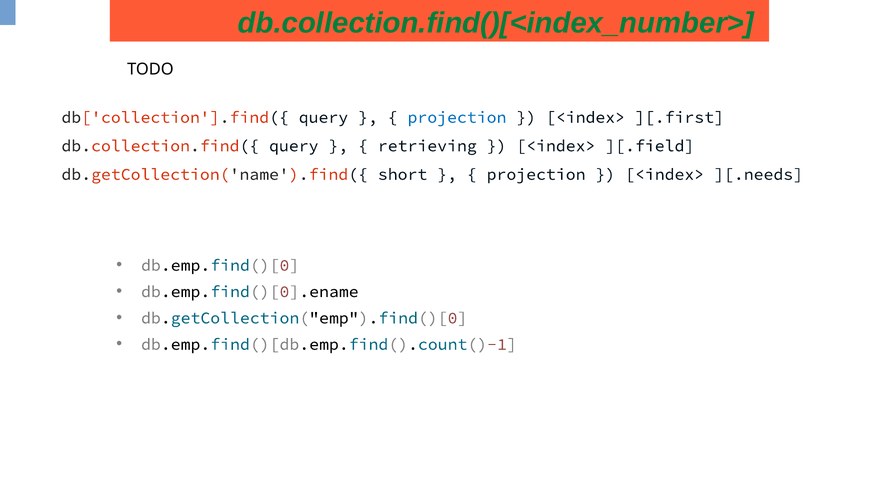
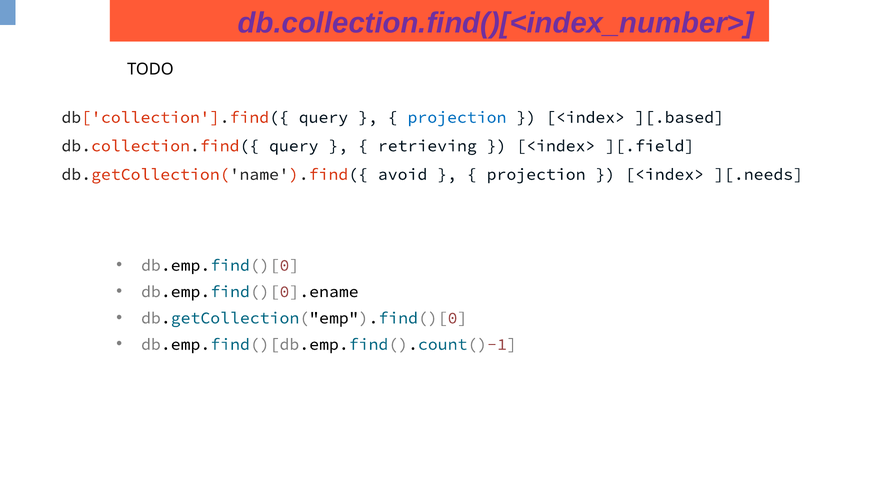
db.collection.find()[<index_number> colour: green -> purple
][.first: ][.first -> ][.based
short: short -> avoid
